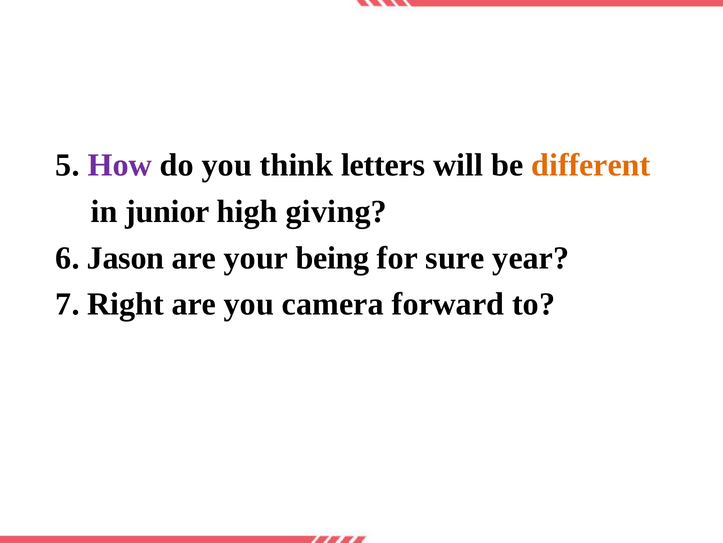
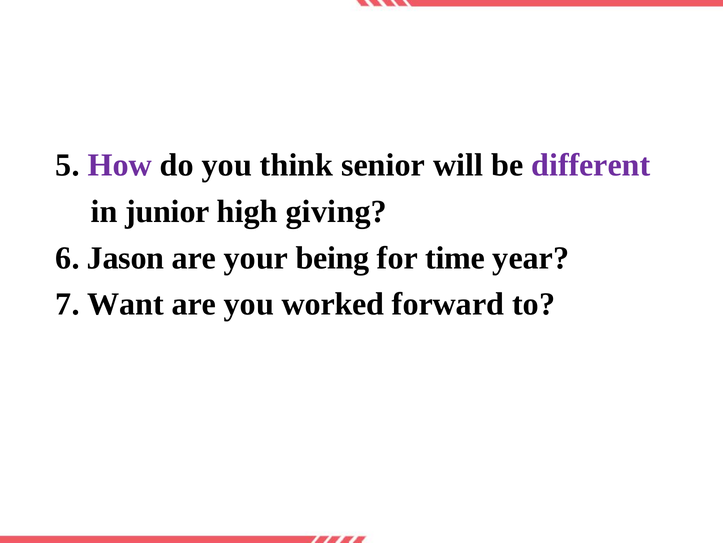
letters: letters -> senior
different colour: orange -> purple
sure: sure -> time
Right: Right -> Want
camera: camera -> worked
